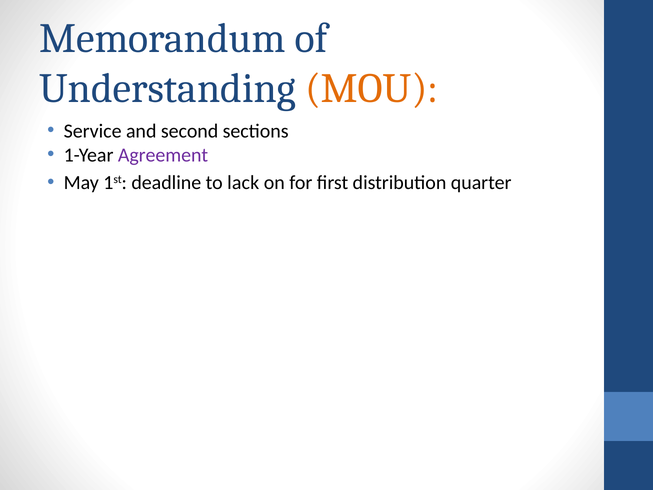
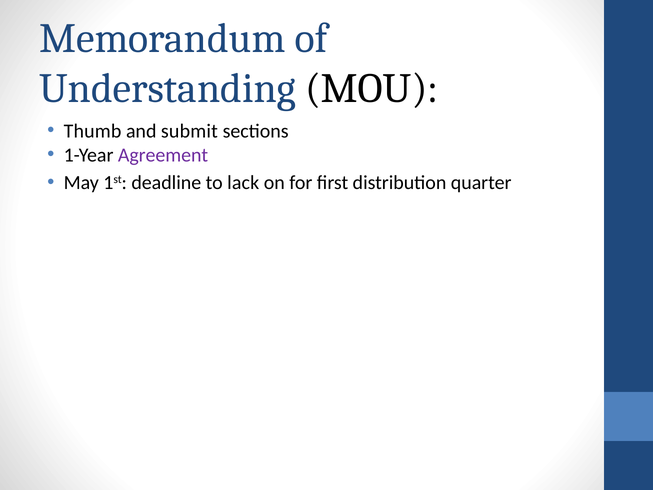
MOU colour: orange -> black
Service: Service -> Thumb
second: second -> submit
